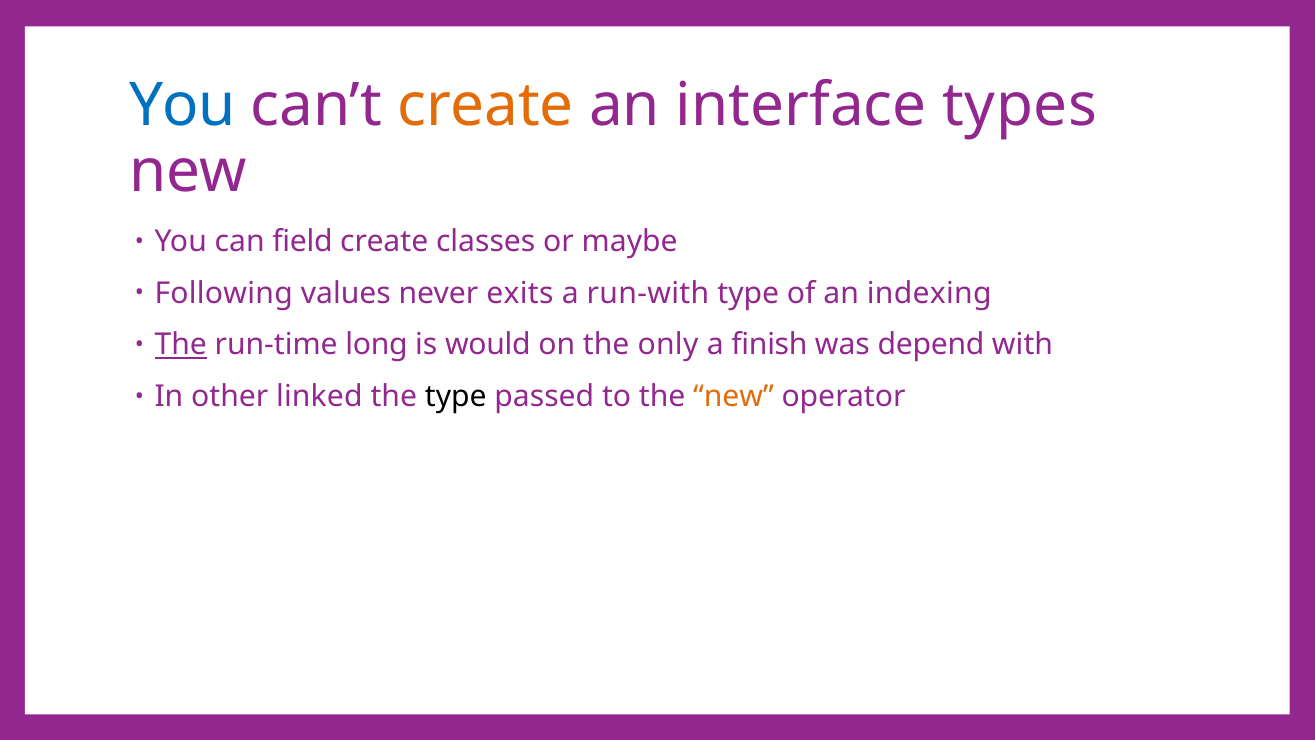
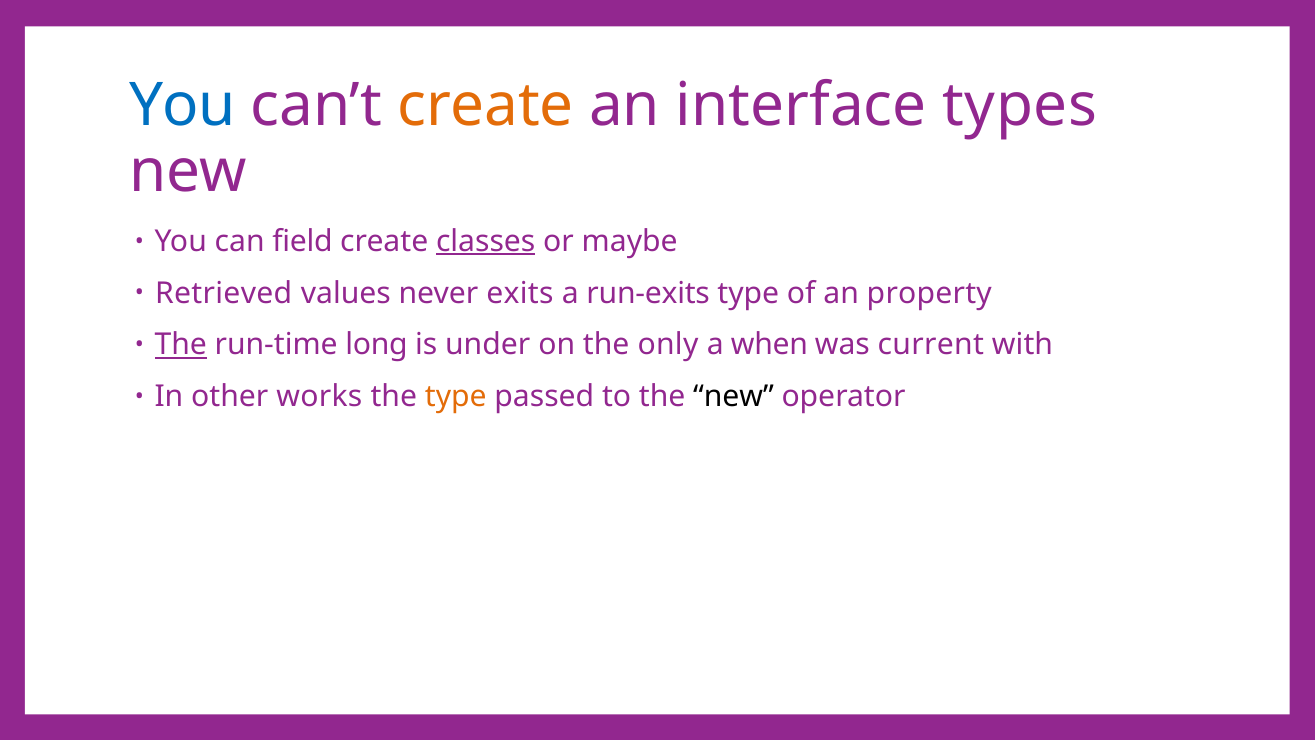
classes underline: none -> present
Following: Following -> Retrieved
run-with: run-with -> run-exits
indexing: indexing -> property
would: would -> under
finish: finish -> when
depend: depend -> current
linked: linked -> works
type at (456, 396) colour: black -> orange
new at (734, 396) colour: orange -> black
